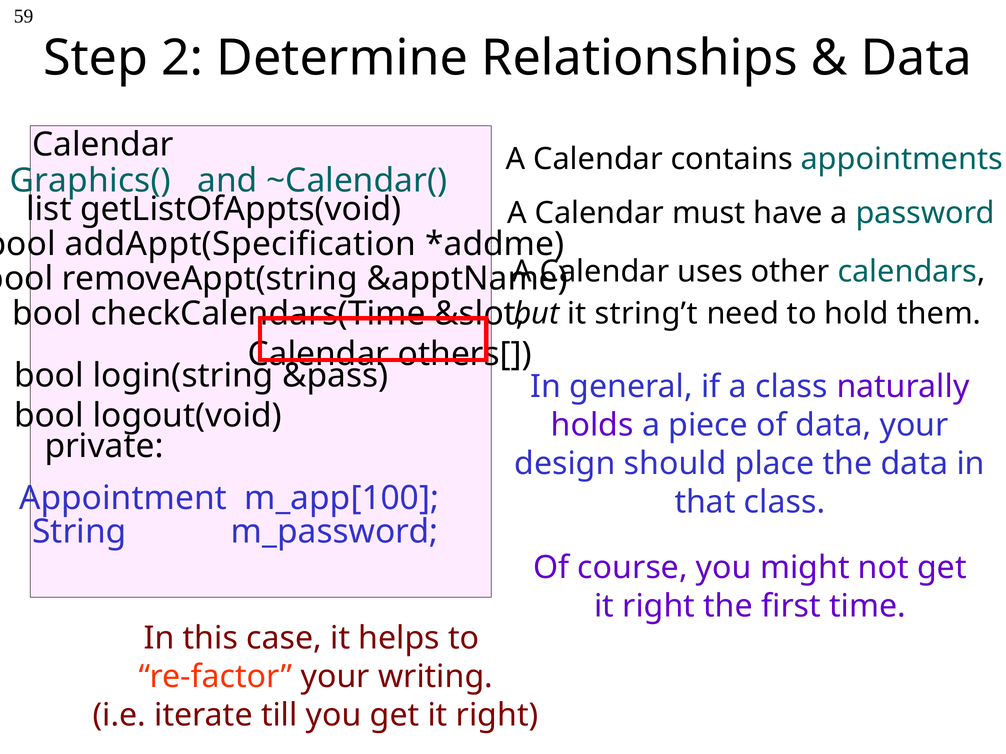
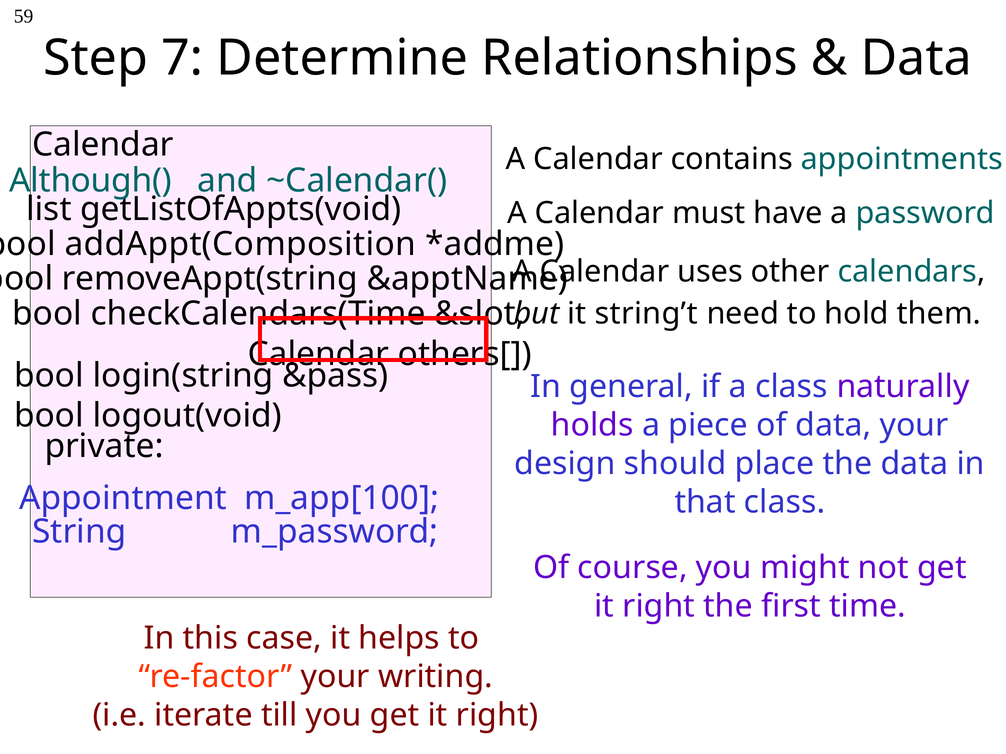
2: 2 -> 7
Graphics(: Graphics( -> Although(
addAppt(Specification: addAppt(Specification -> addAppt(Composition
